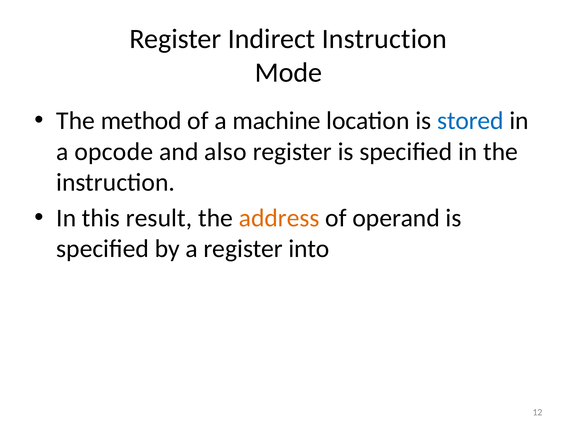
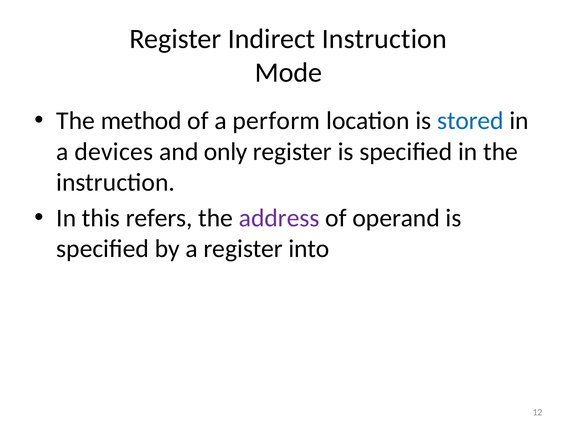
machine: machine -> perform
opcode: opcode -> devices
also: also -> only
result: result -> refers
address colour: orange -> purple
